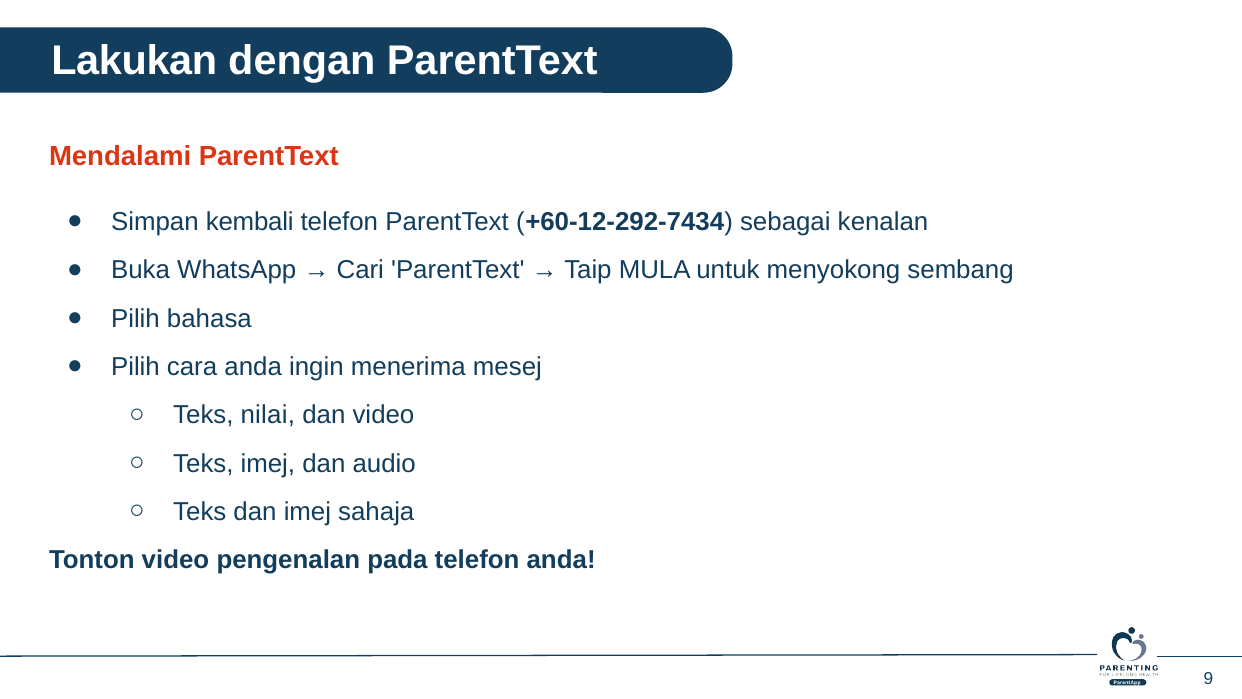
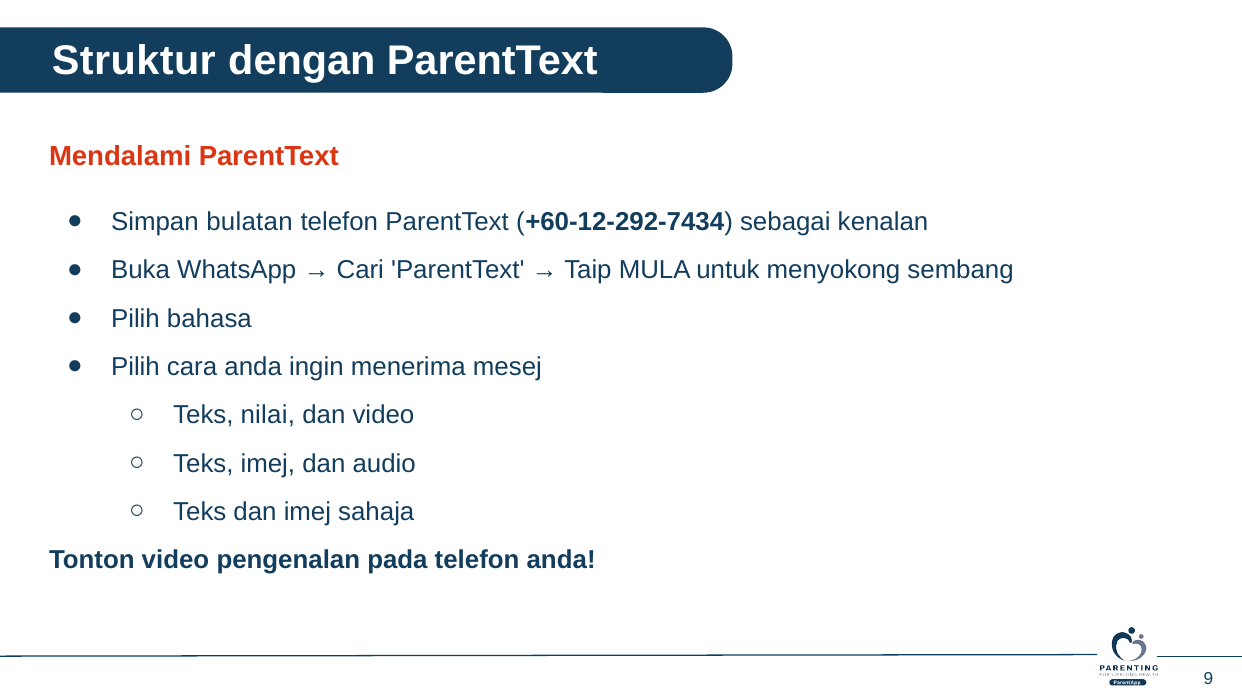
Lakukan: Lakukan -> Struktur
kembali: kembali -> bulatan
